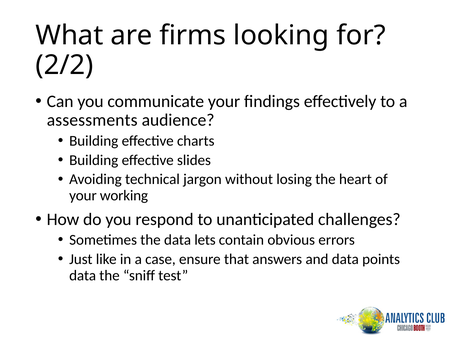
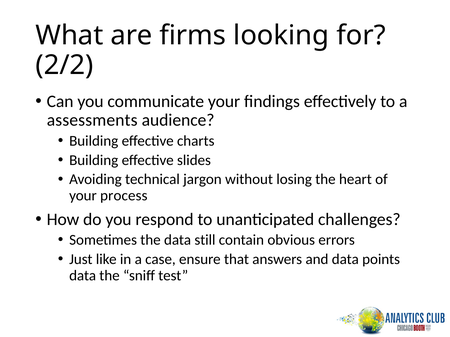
working: working -> process
lets: lets -> still
